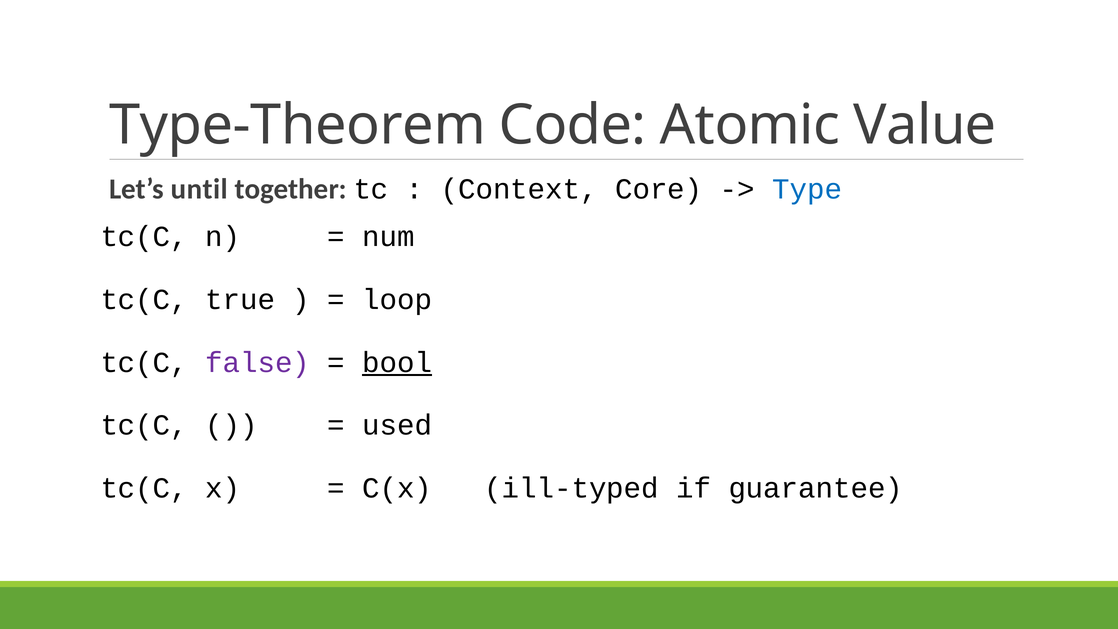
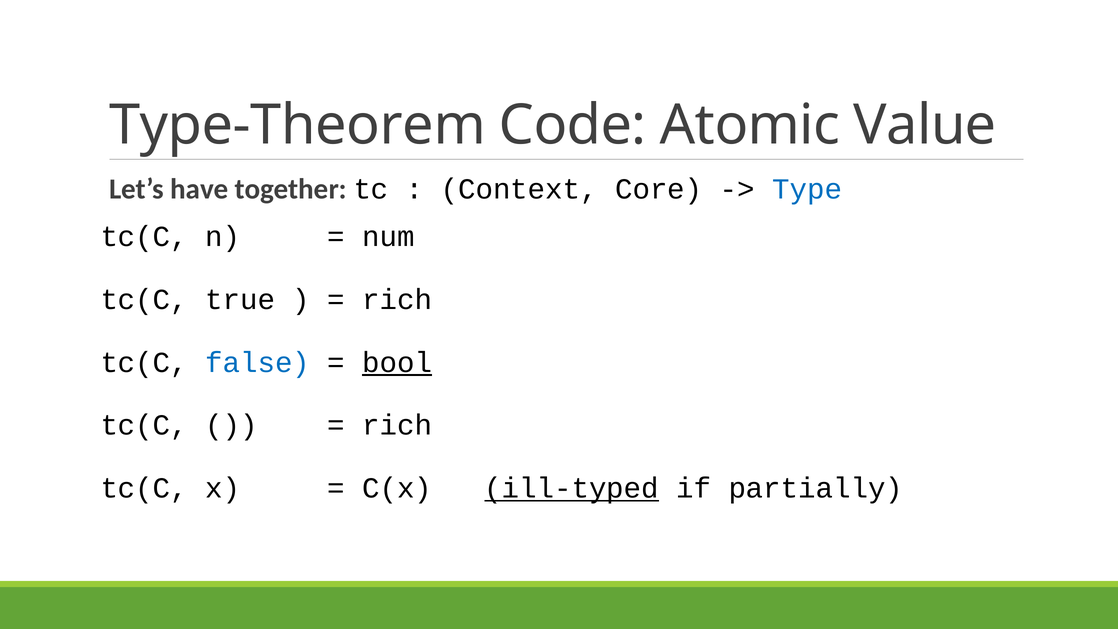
until: until -> have
loop at (397, 300): loop -> rich
false colour: purple -> blue
used at (397, 425): used -> rich
ill-typed underline: none -> present
guarantee: guarantee -> partially
